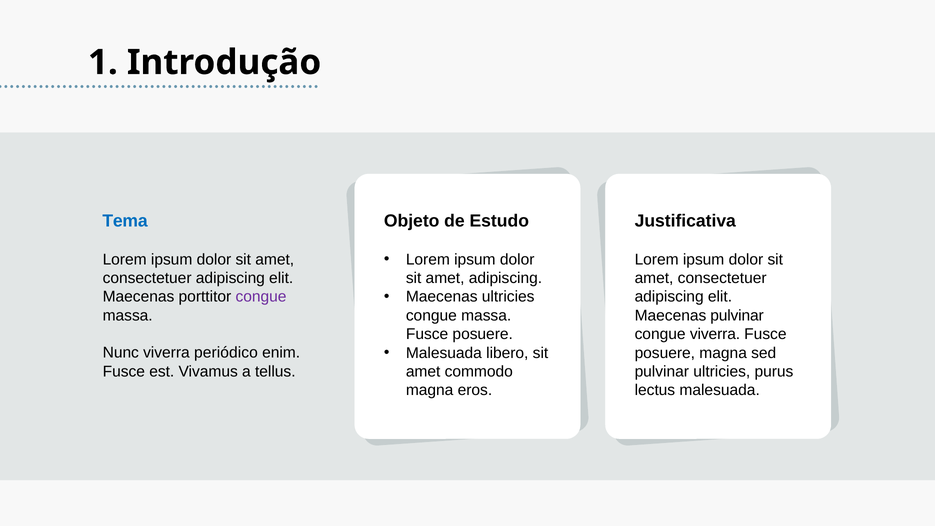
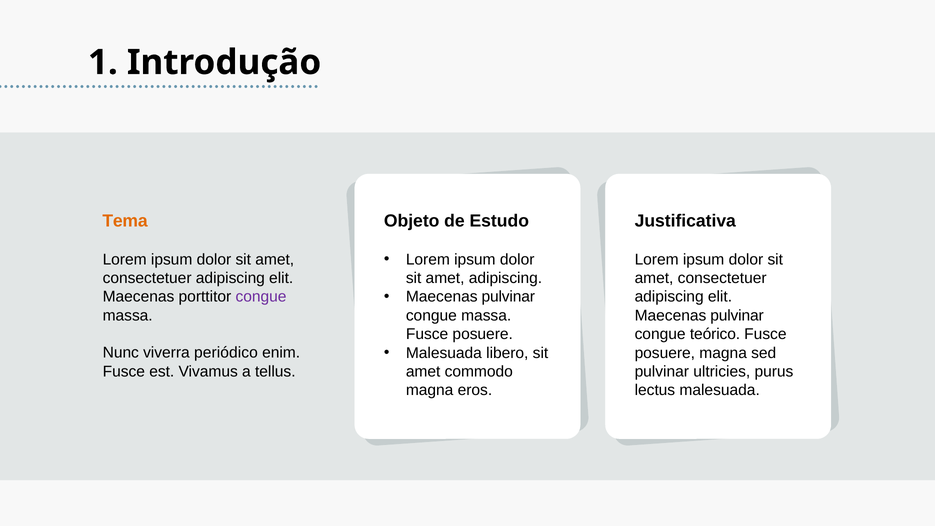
Tema colour: blue -> orange
ultricies at (508, 297): ultricies -> pulvinar
congue viverra: viverra -> teórico
